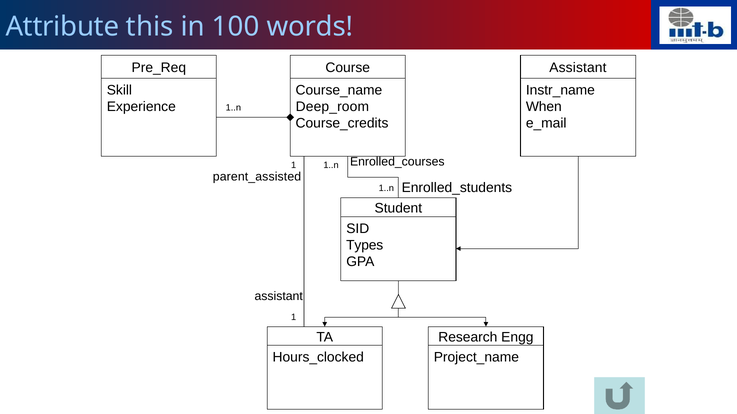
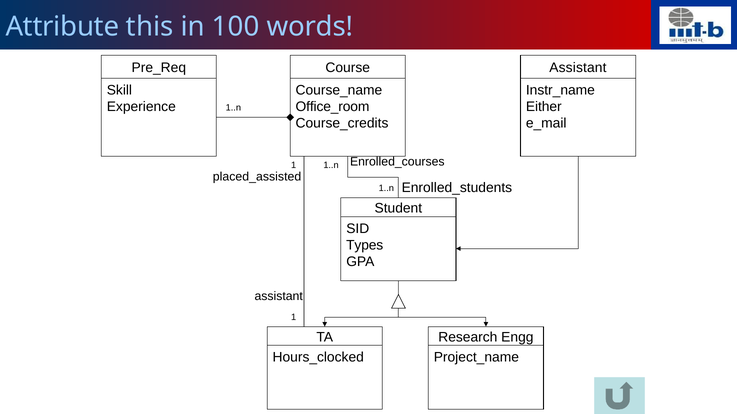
Deep_room: Deep_room -> Office_room
When: When -> Either
parent_assisted: parent_assisted -> placed_assisted
